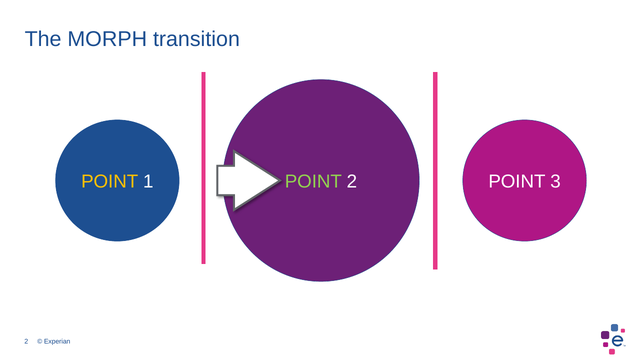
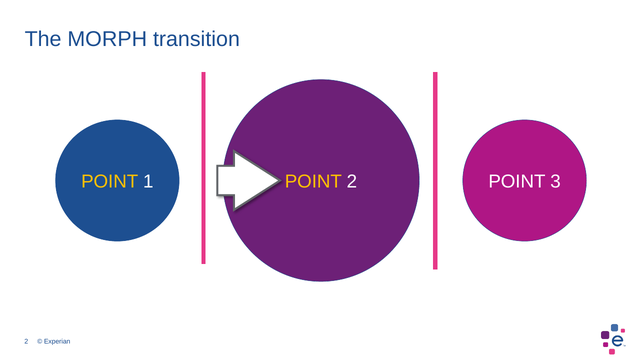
POINT at (313, 182) colour: light green -> yellow
